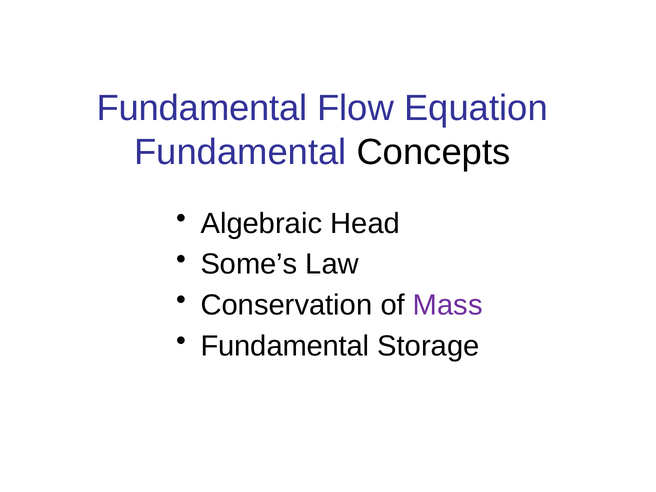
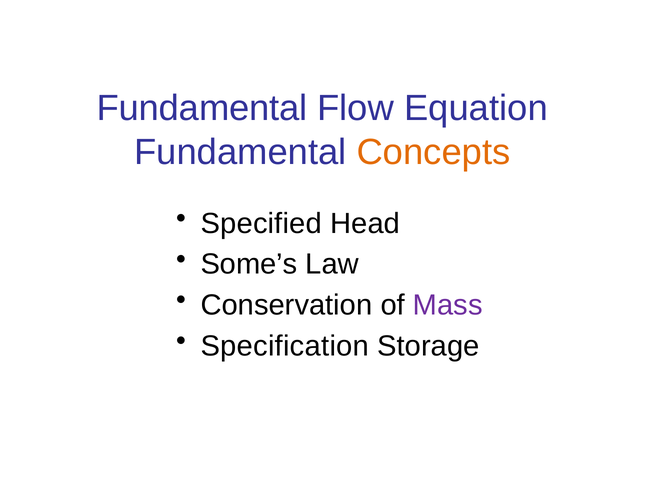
Concepts colour: black -> orange
Algebraic: Algebraic -> Specified
Fundamental at (285, 346): Fundamental -> Specification
